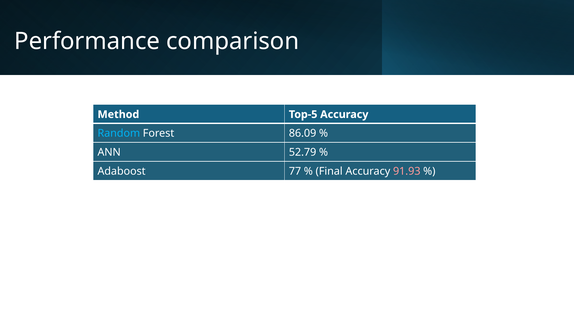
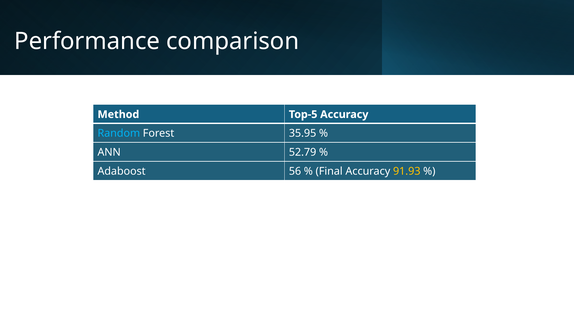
86.09: 86.09 -> 35.95
77: 77 -> 56
91.93 colour: pink -> yellow
